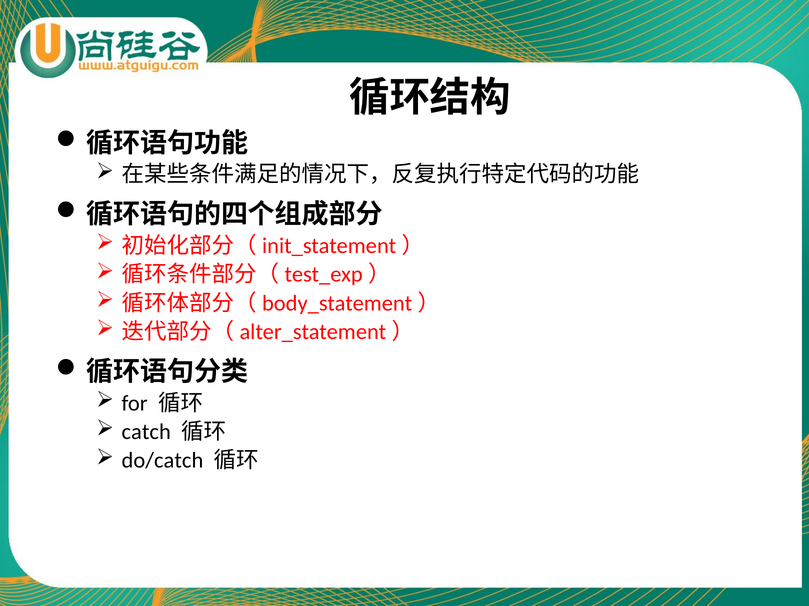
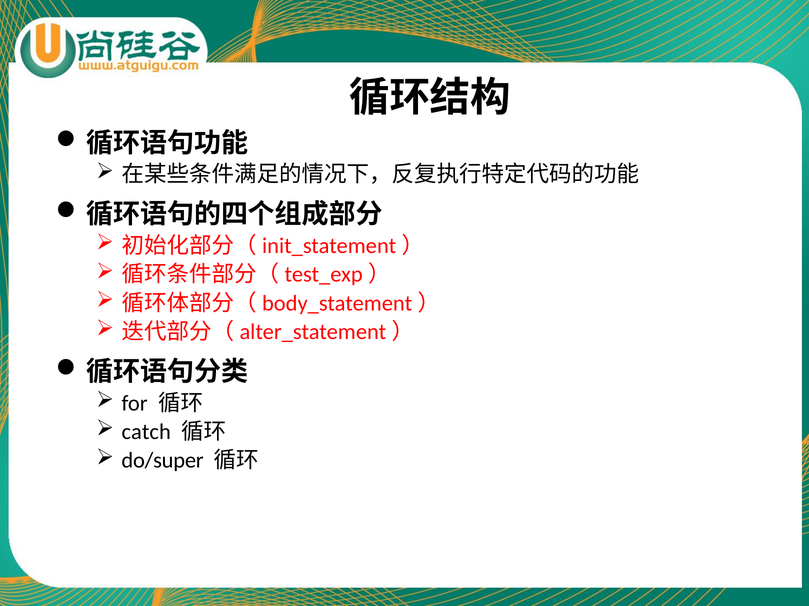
do/catch: do/catch -> do/super
